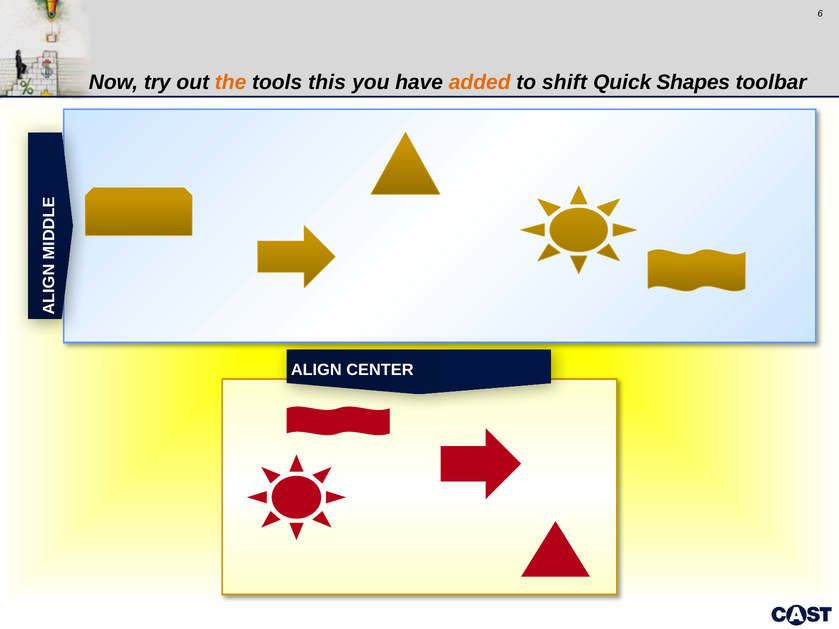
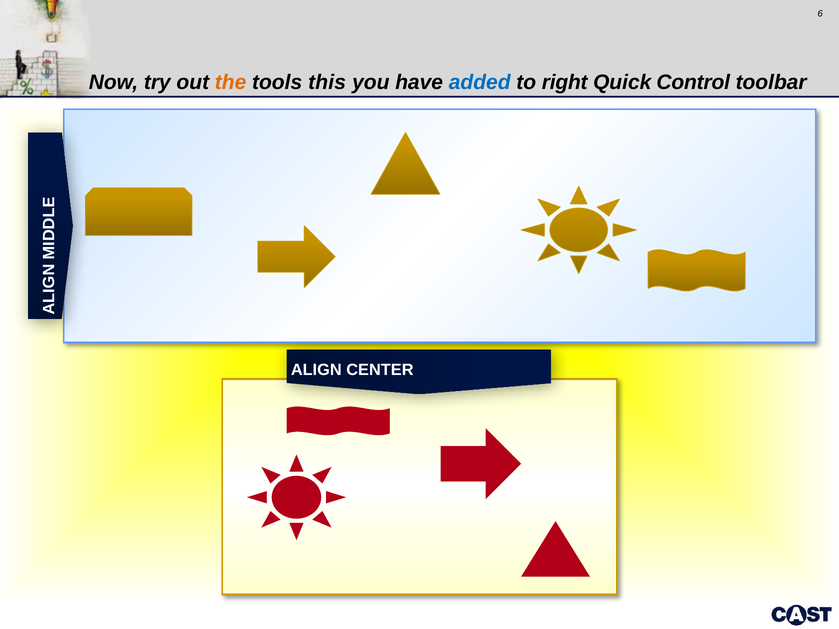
added colour: orange -> blue
shift: shift -> right
Shapes: Shapes -> Control
